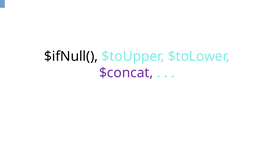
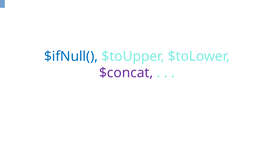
$ifNull( colour: black -> blue
